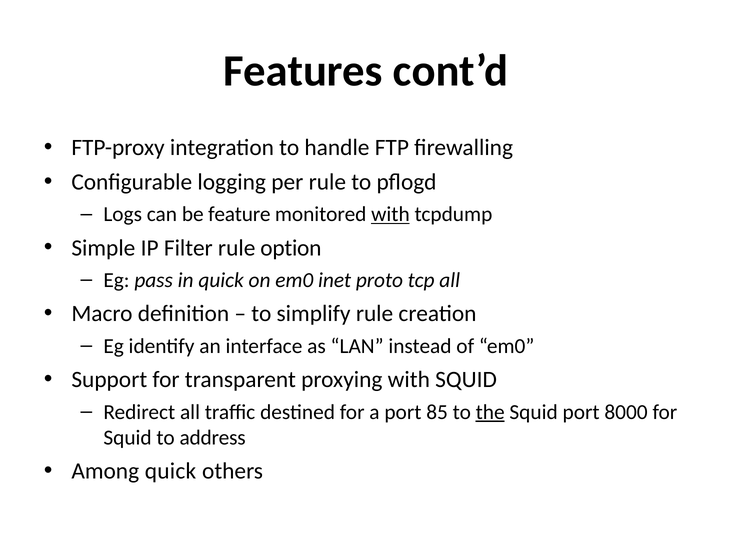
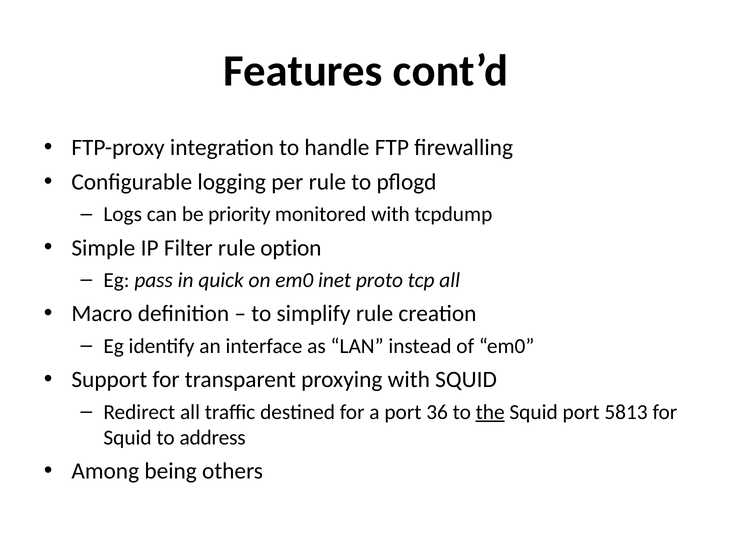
feature: feature -> priority
with at (390, 214) underline: present -> none
85: 85 -> 36
8000: 8000 -> 5813
Among quick: quick -> being
